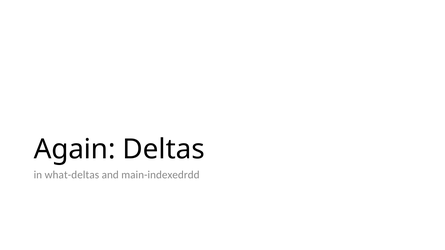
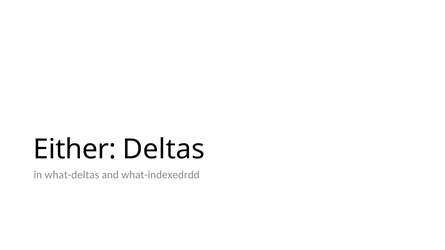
Again: Again -> Either
main-indexedrdd: main-indexedrdd -> what-indexedrdd
